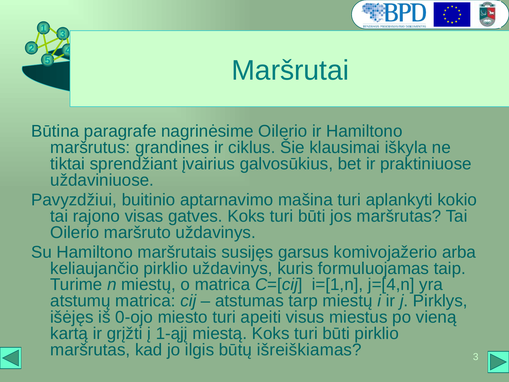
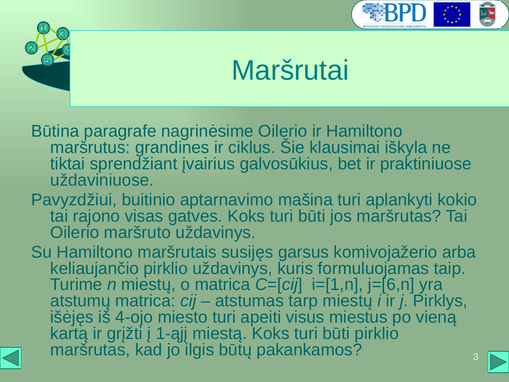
j=[4,n: j=[4,n -> j=[6,n
0-ojo: 0-ojo -> 4-ojo
išreiškiamas: išreiškiamas -> pakankamos
